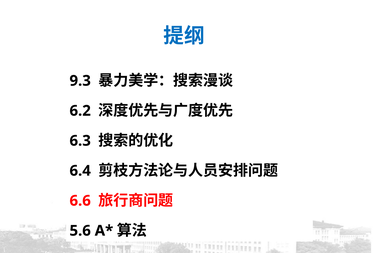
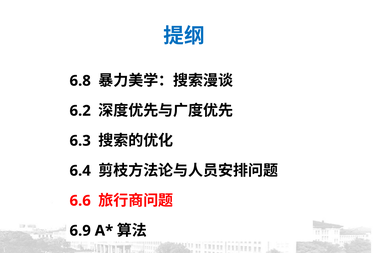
9.3: 9.3 -> 6.8
5.6: 5.6 -> 6.9
